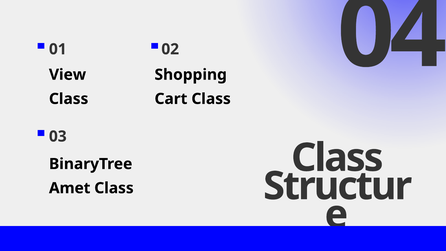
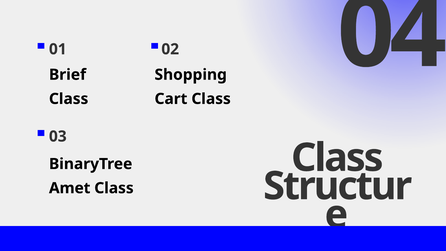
View: View -> Brief
